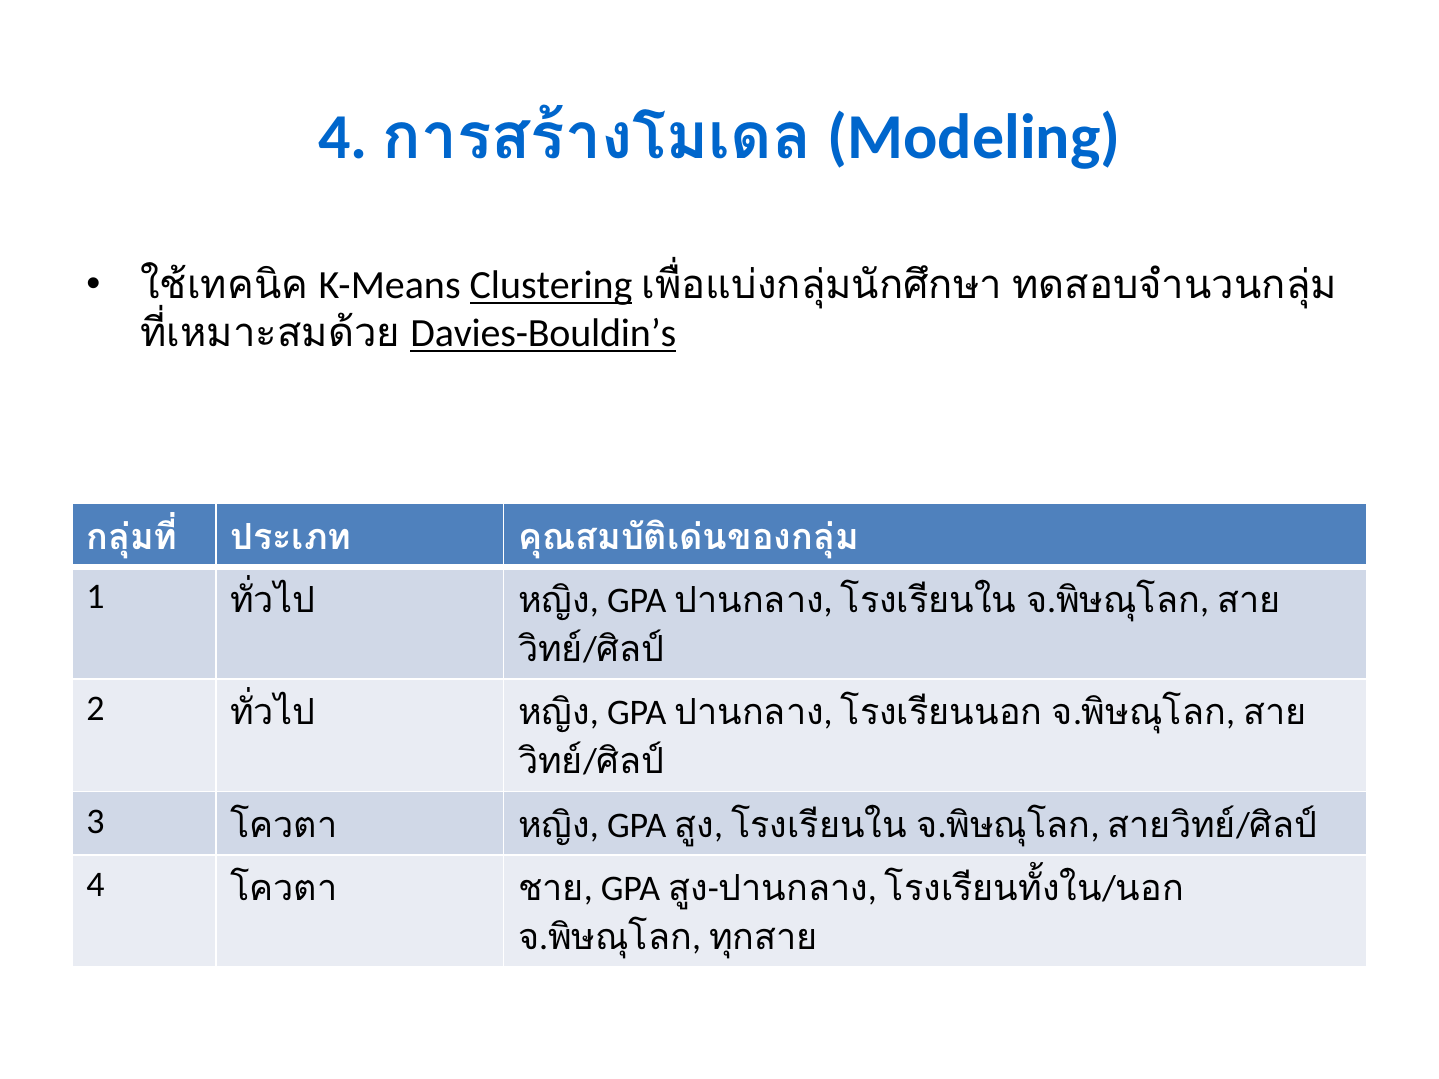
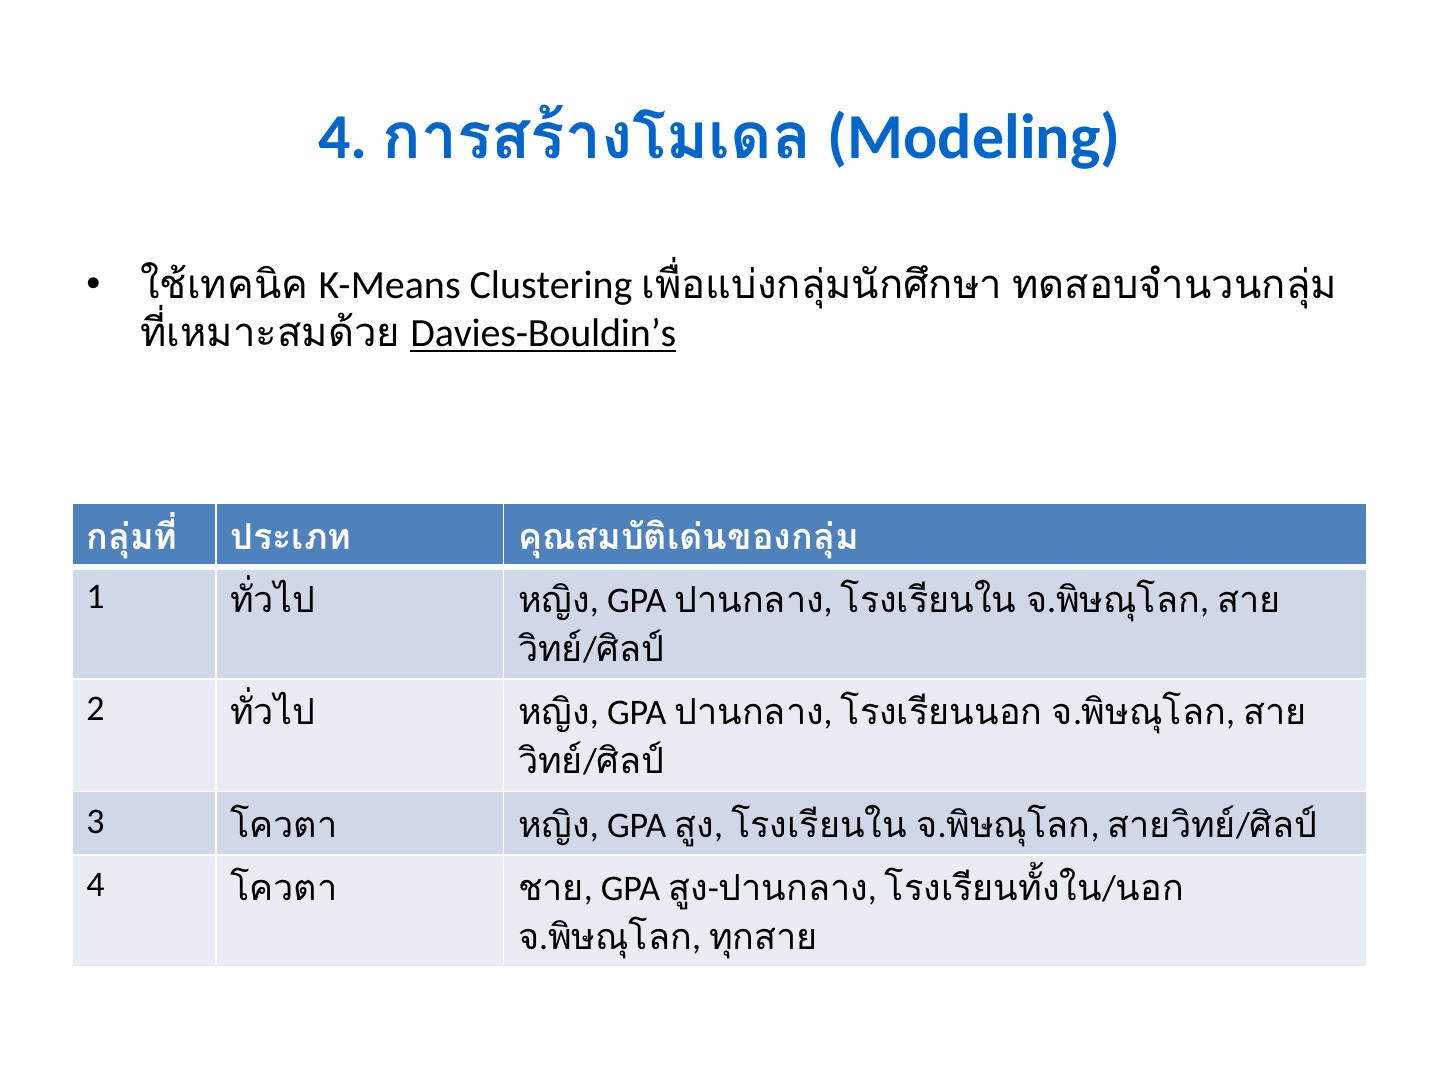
Clustering underline: present -> none
